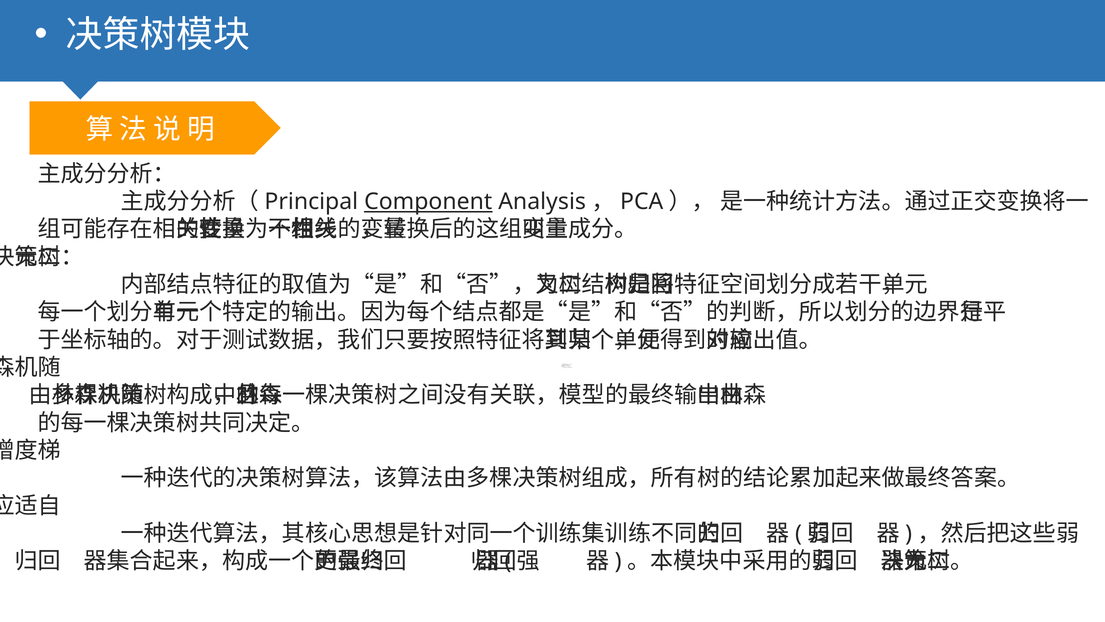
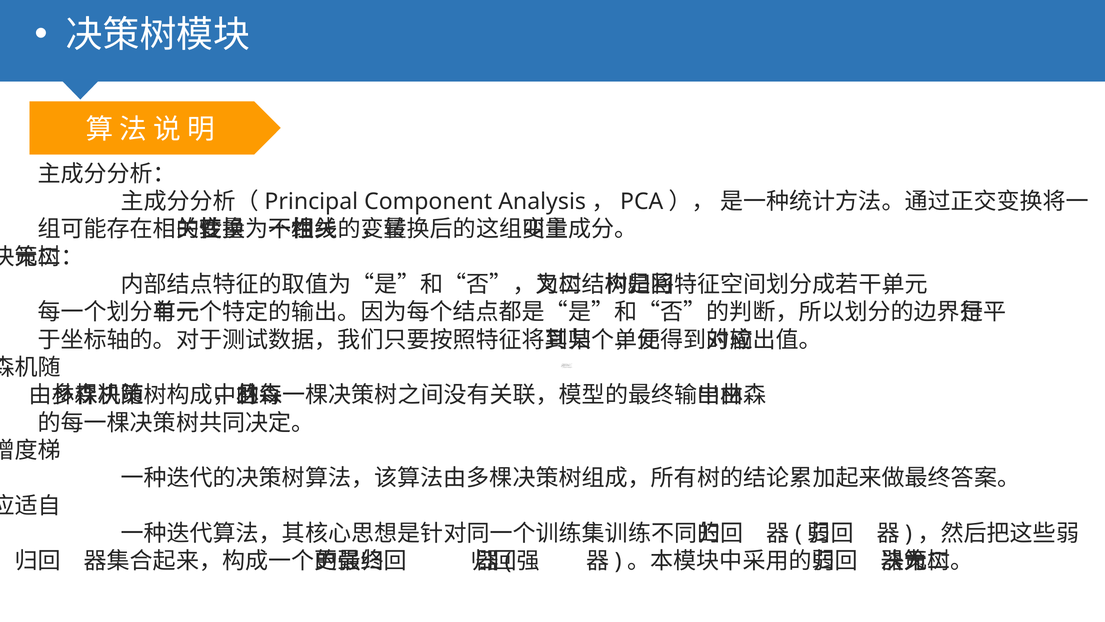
Component at (428, 202) underline: present -> none
